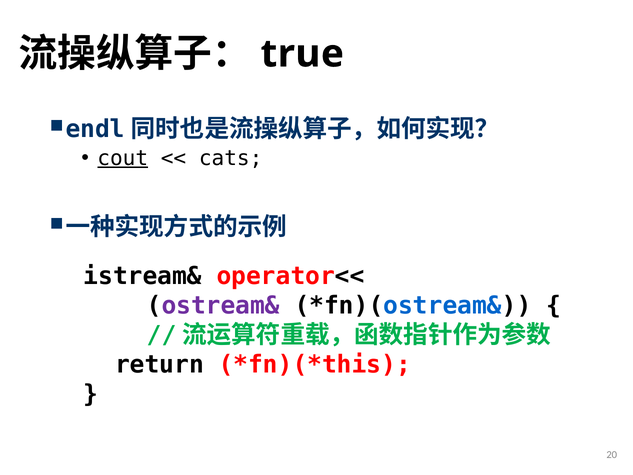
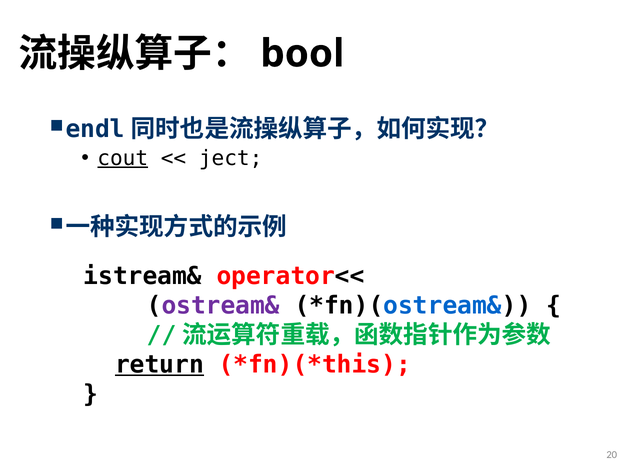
true: true -> bool
cats: cats -> ject
return underline: none -> present
